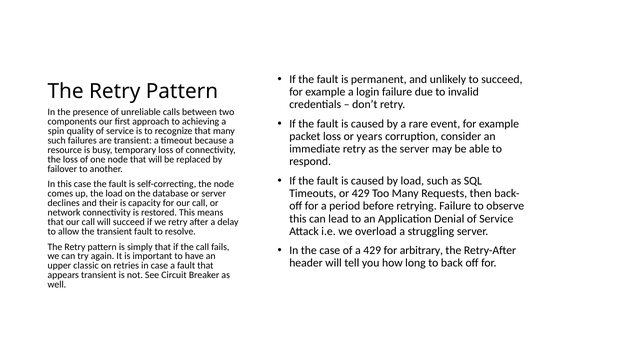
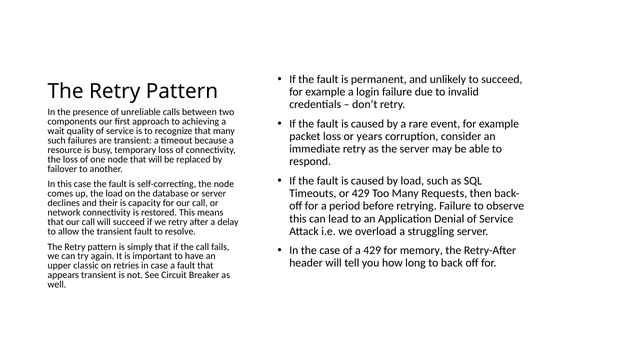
spin: spin -> wait
arbitrary: arbitrary -> memory
